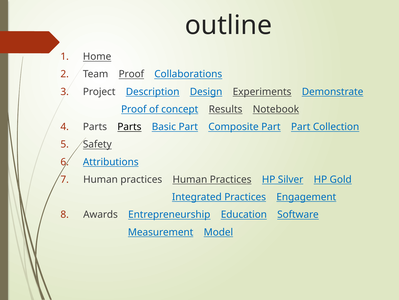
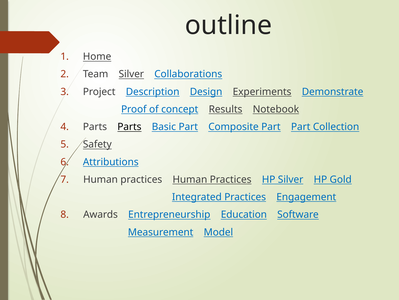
Team Proof: Proof -> Silver
